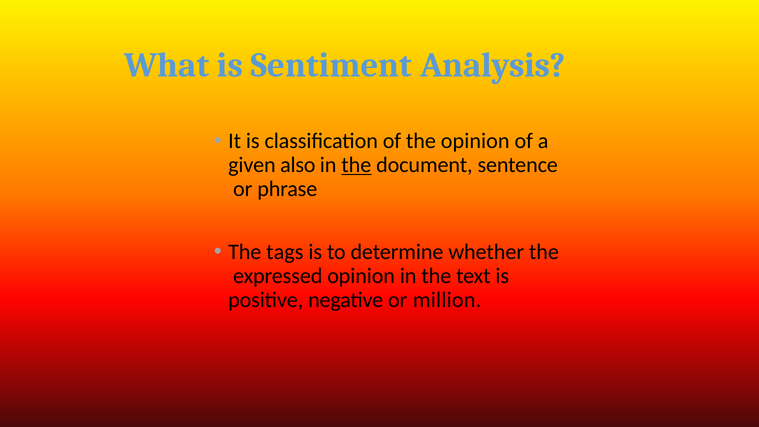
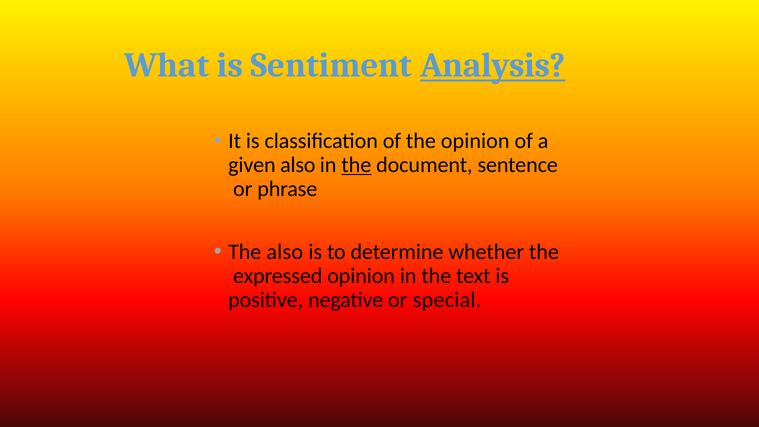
Analysis underline: none -> present
The tags: tags -> also
million: million -> special
